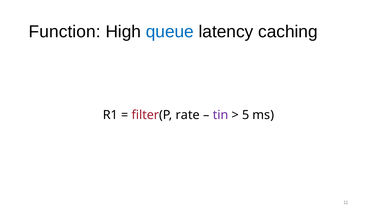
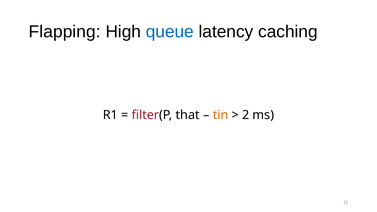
Function: Function -> Flapping
rate: rate -> that
tin colour: purple -> orange
5: 5 -> 2
